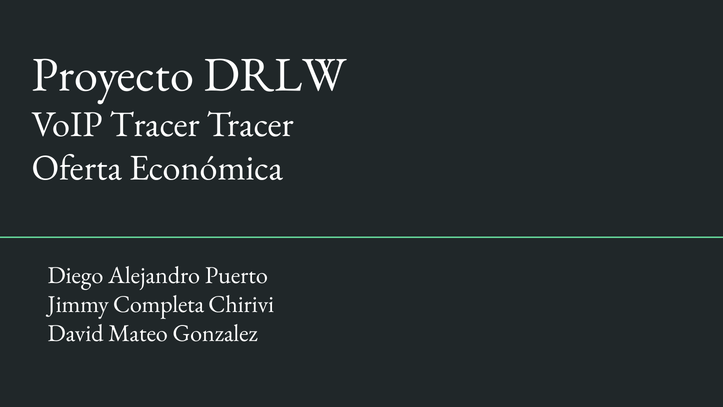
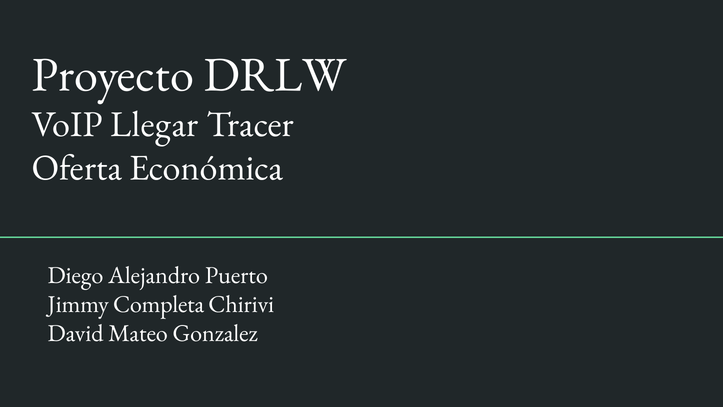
VoIP Tracer: Tracer -> Llegar
